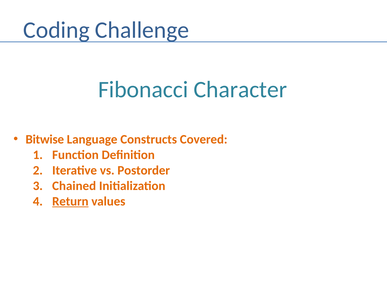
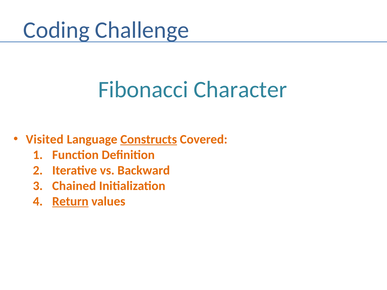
Bitwise: Bitwise -> Visited
Constructs underline: none -> present
Postorder: Postorder -> Backward
